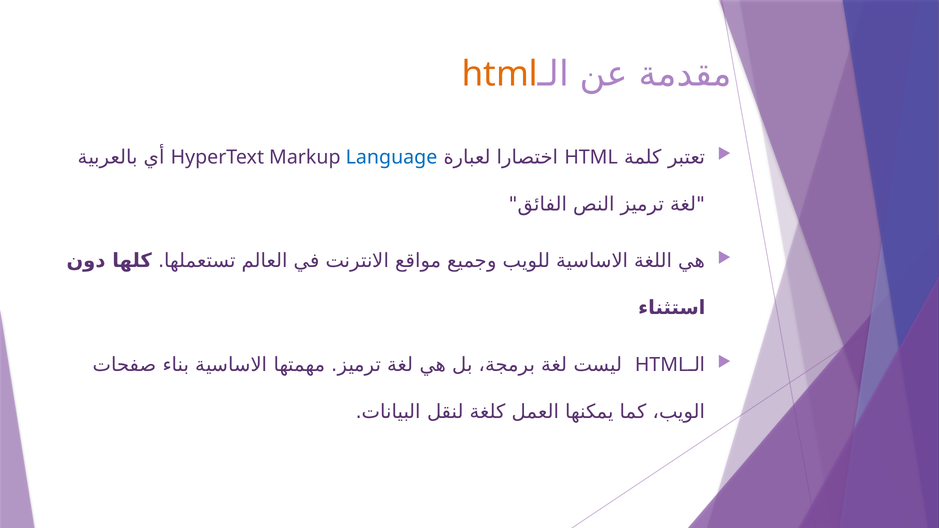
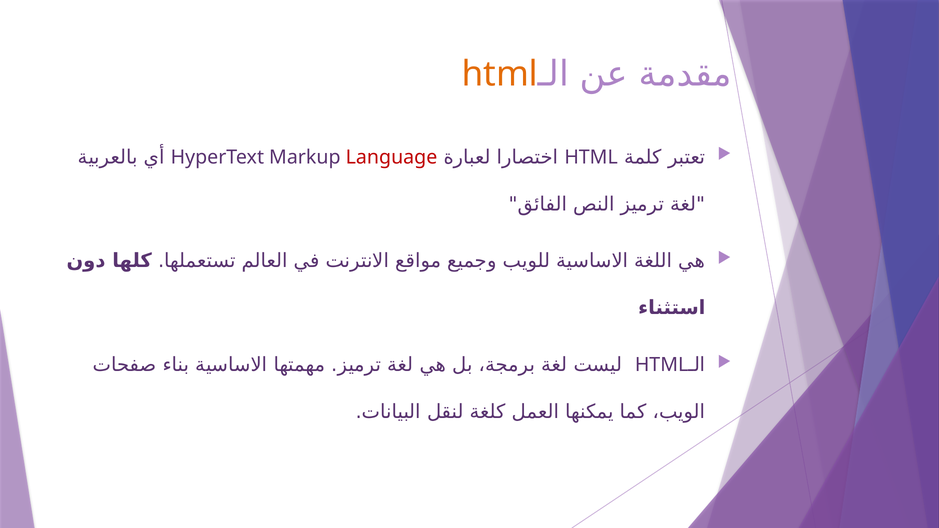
Language colour: blue -> red
